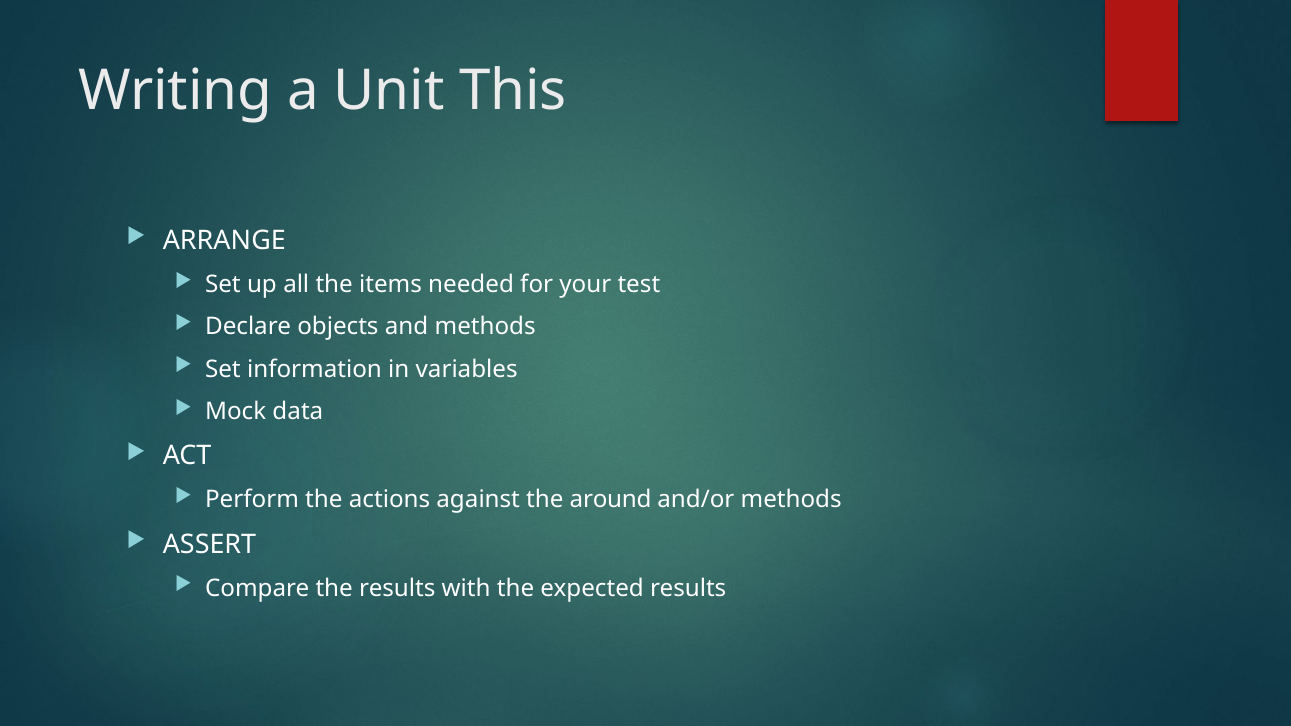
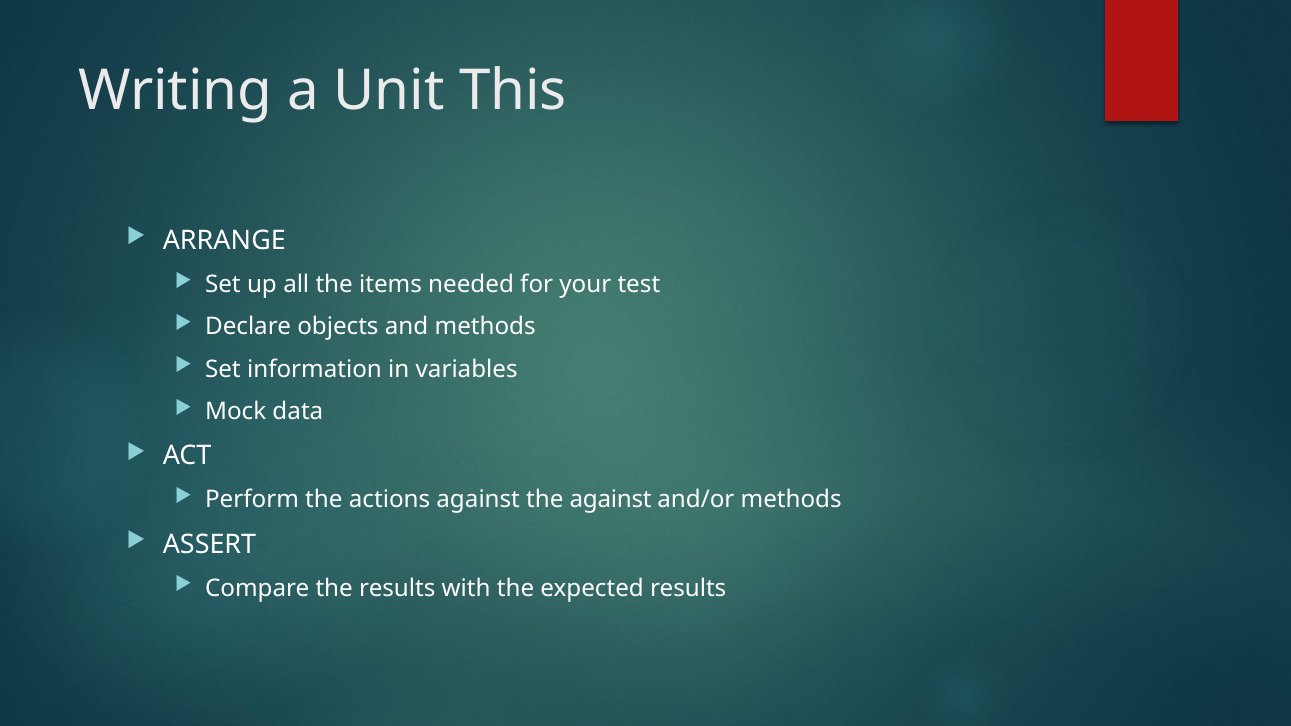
the around: around -> against
